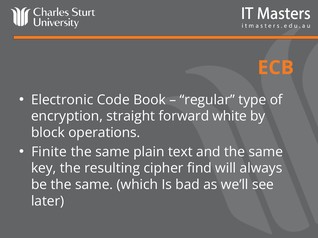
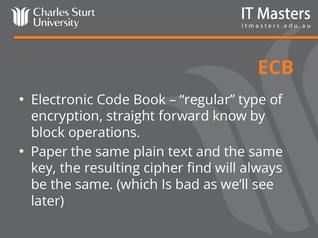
white: white -> know
Finite: Finite -> Paper
